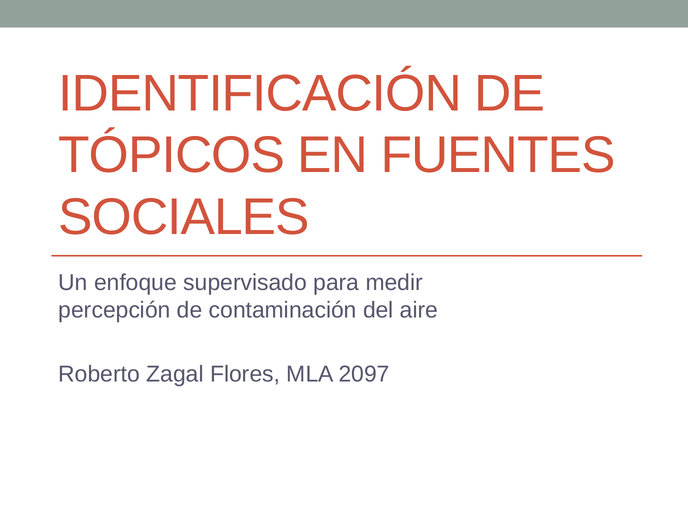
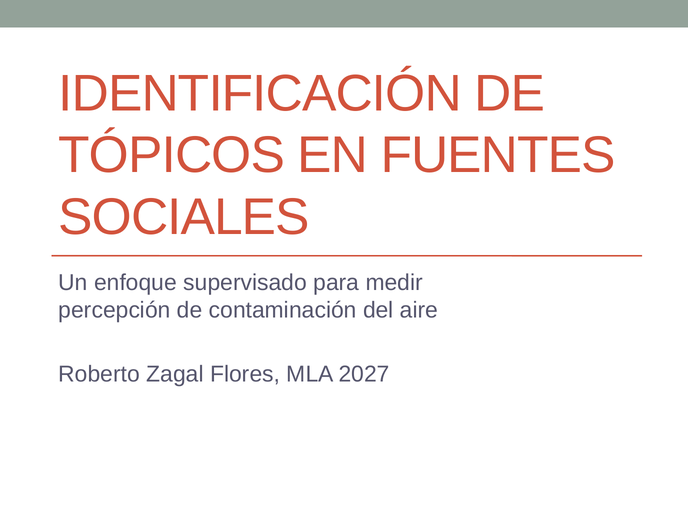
2097: 2097 -> 2027
